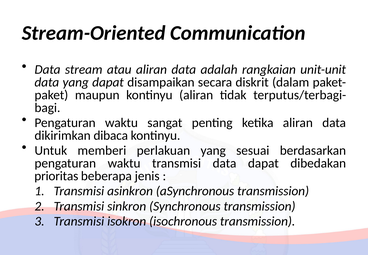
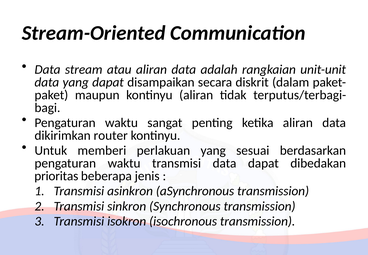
dibaca: dibaca -> router
